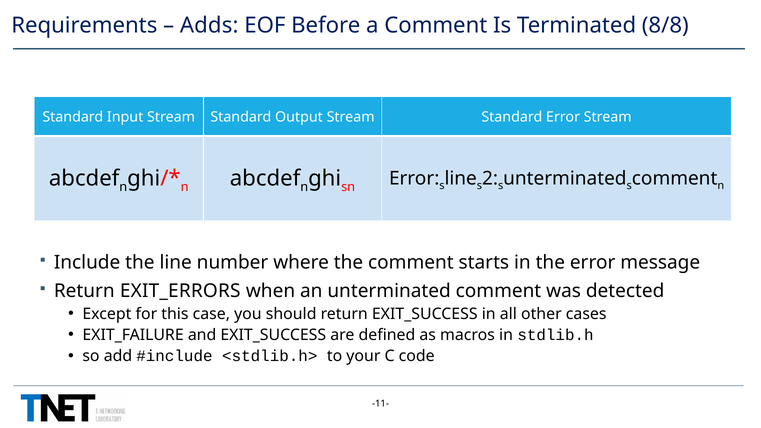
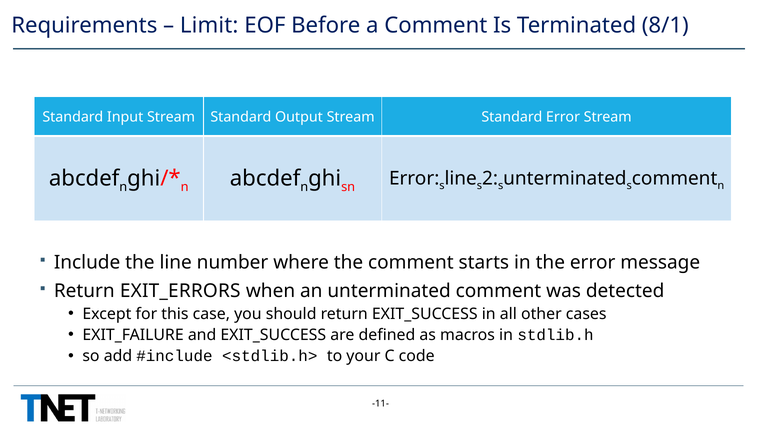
Adds: Adds -> Limit
8/8: 8/8 -> 8/1
